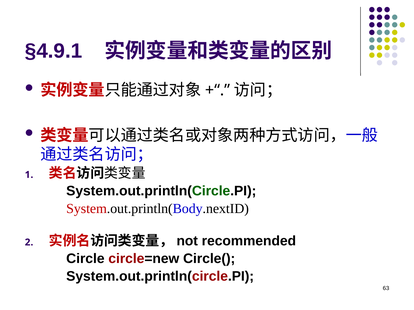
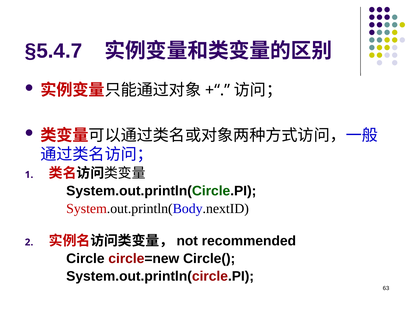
§4.9.1: §4.9.1 -> §5.4.7
